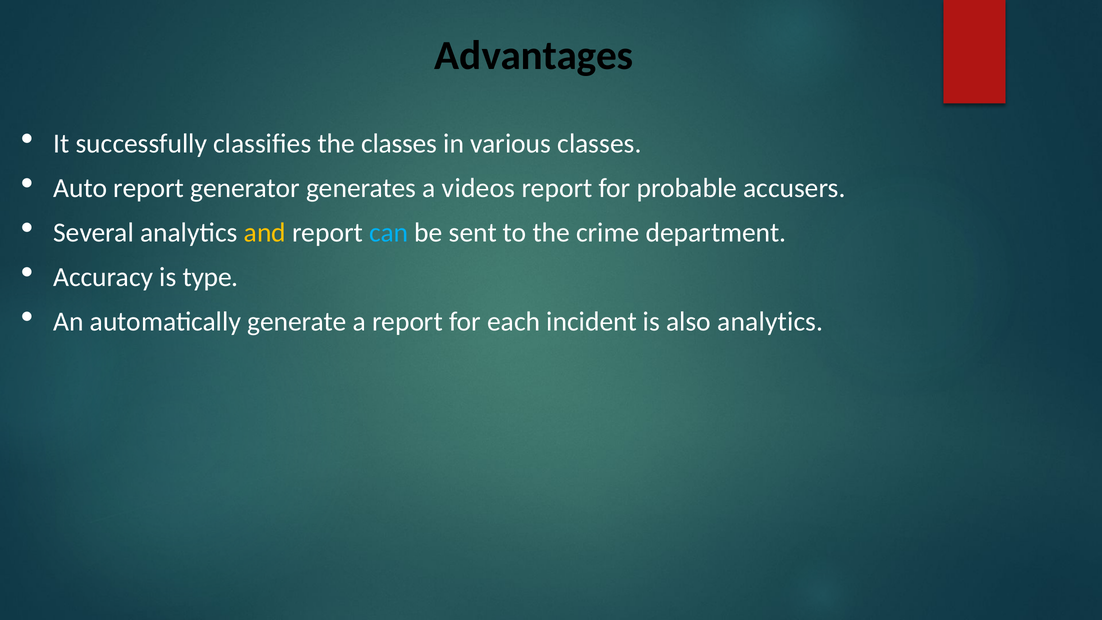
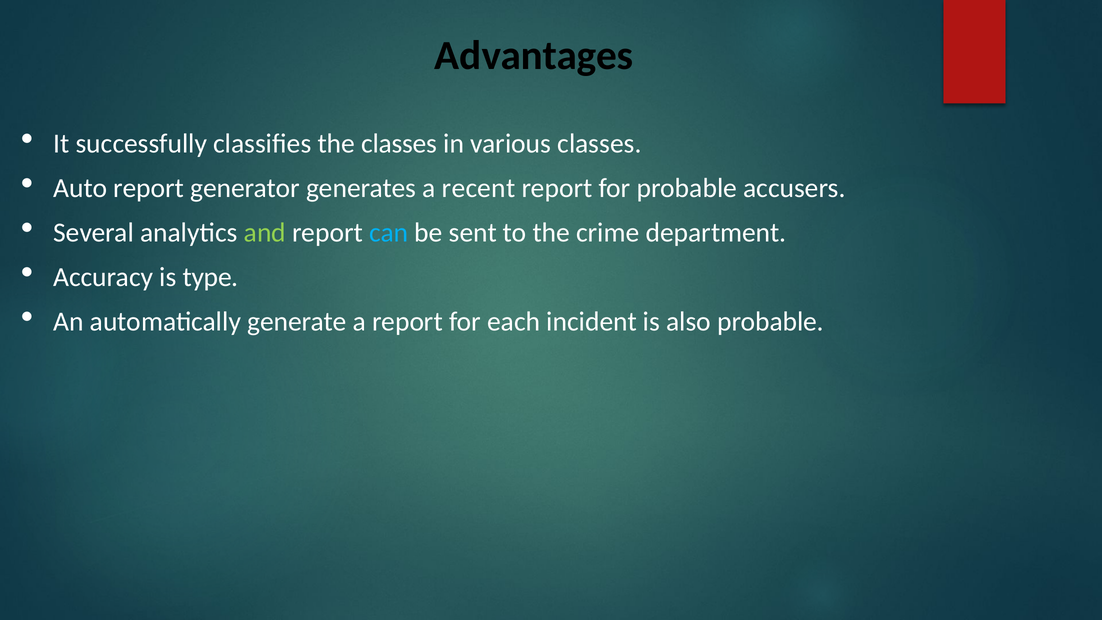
videos: videos -> recent
and colour: yellow -> light green
also analytics: analytics -> probable
